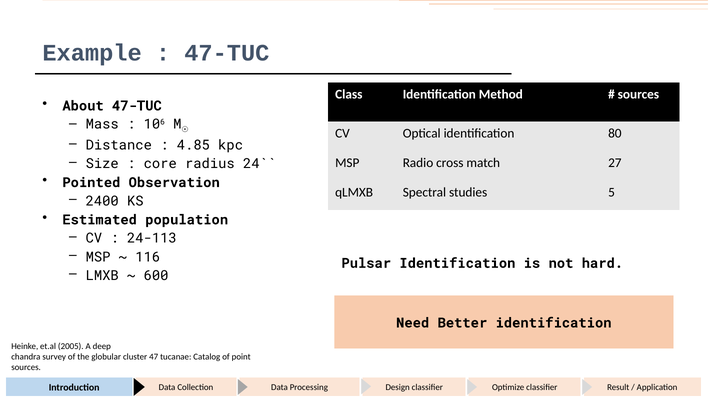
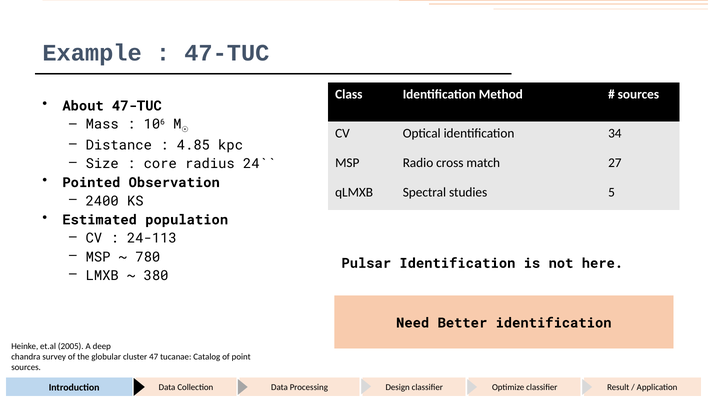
80: 80 -> 34
116: 116 -> 780
hard: hard -> here
600: 600 -> 380
